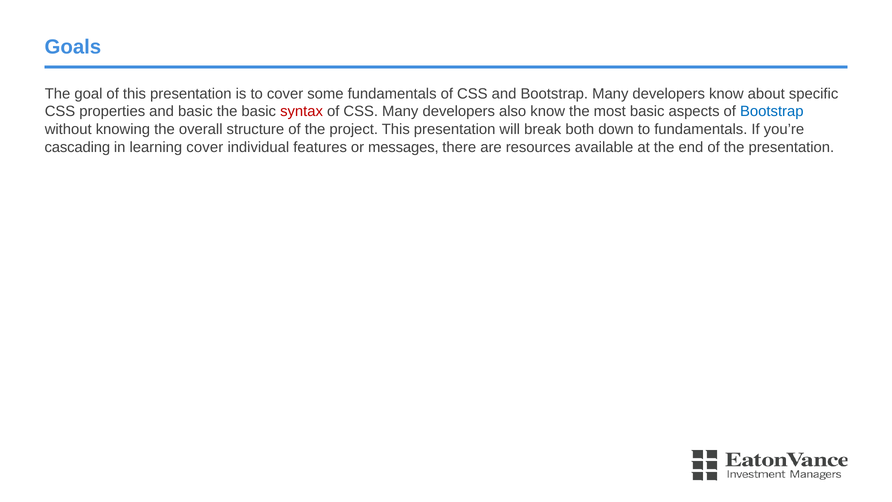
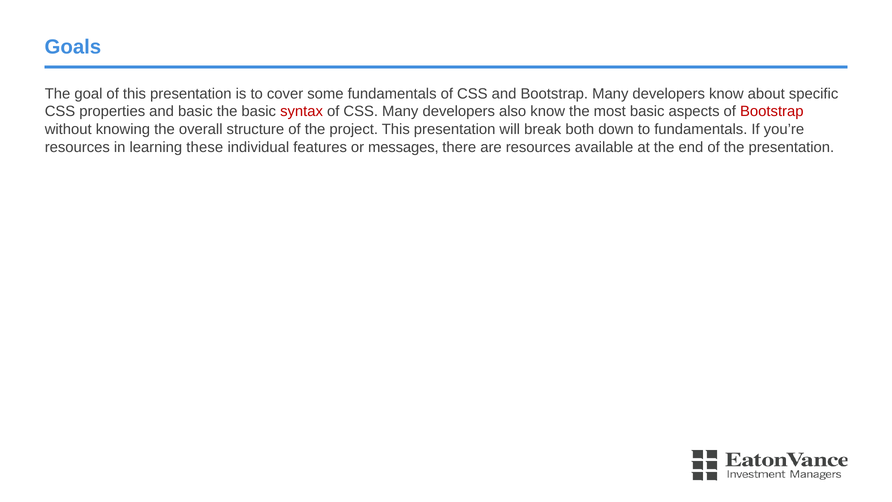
Bootstrap at (772, 111) colour: blue -> red
cascading at (77, 147): cascading -> resources
learning cover: cover -> these
